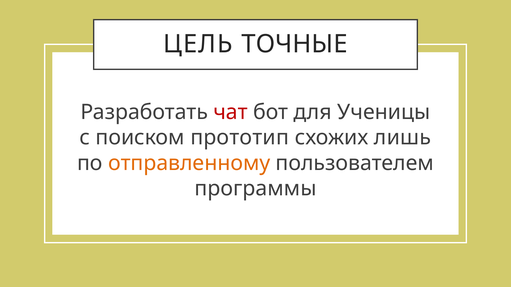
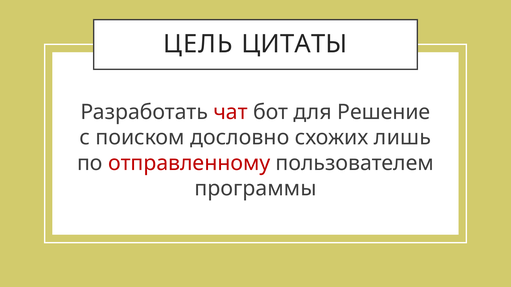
ТОЧНЫЕ: ТОЧНЫЕ -> ЦИТАТЫ
Ученицы: Ученицы -> Решение
прототип: прототип -> дословно
отправленному colour: orange -> red
